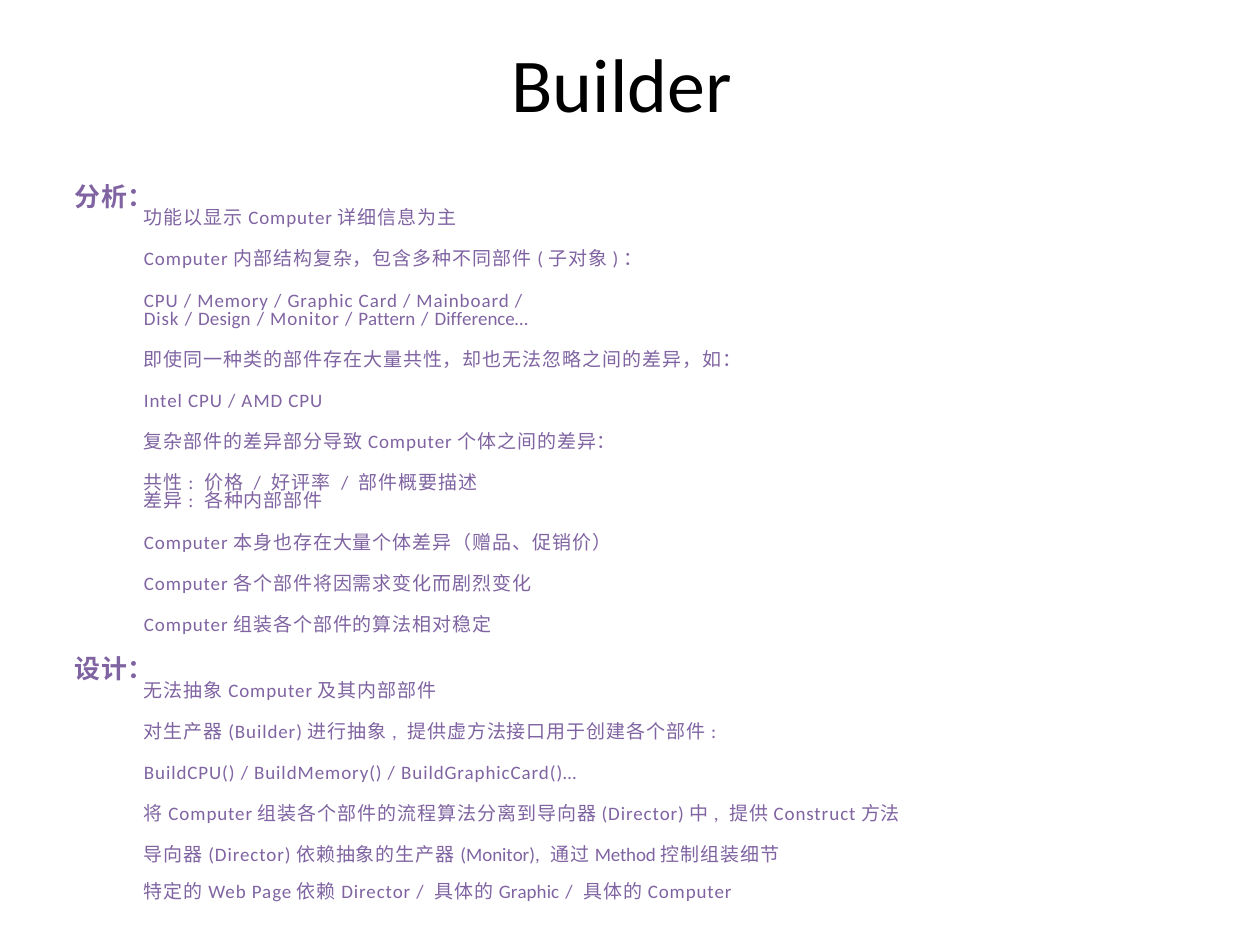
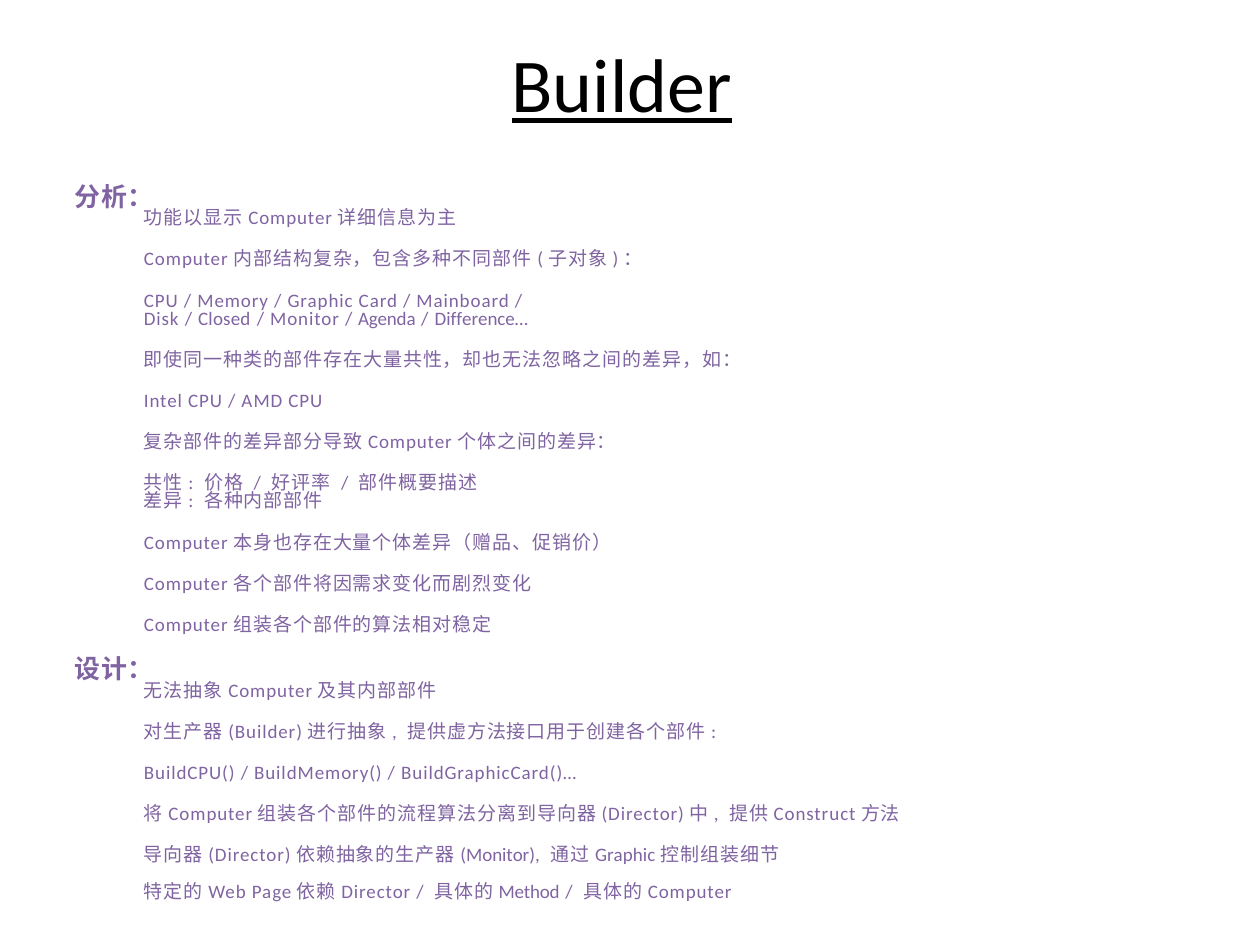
Builder at (622, 88) underline: none -> present
Design: Design -> Closed
Pattern: Pattern -> Agenda
Method at (625, 855): Method -> Graphic
Graphic at (529, 892): Graphic -> Method
